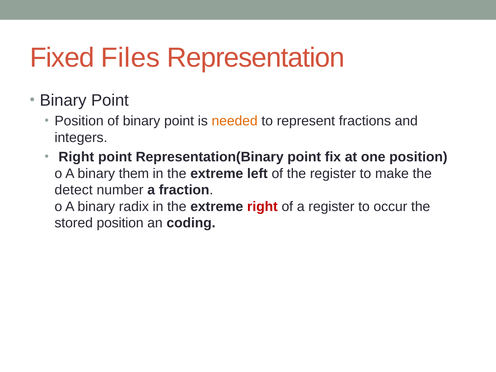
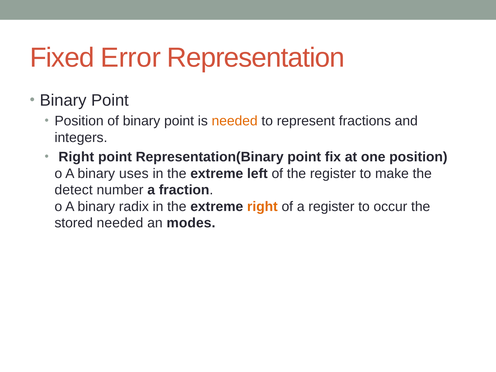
Files: Files -> Error
them: them -> uses
right at (262, 207) colour: red -> orange
stored position: position -> needed
coding: coding -> modes
